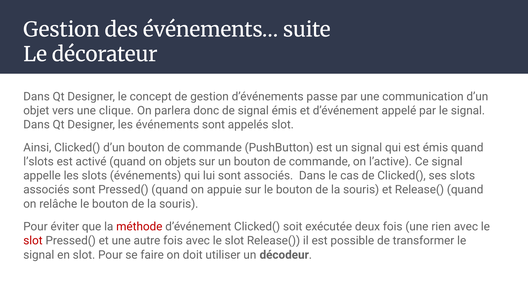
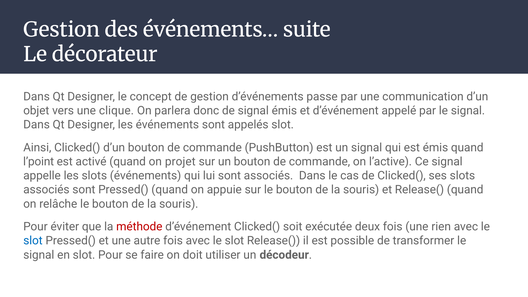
l’slots: l’slots -> l’point
objets: objets -> projet
slot at (33, 241) colour: red -> blue
